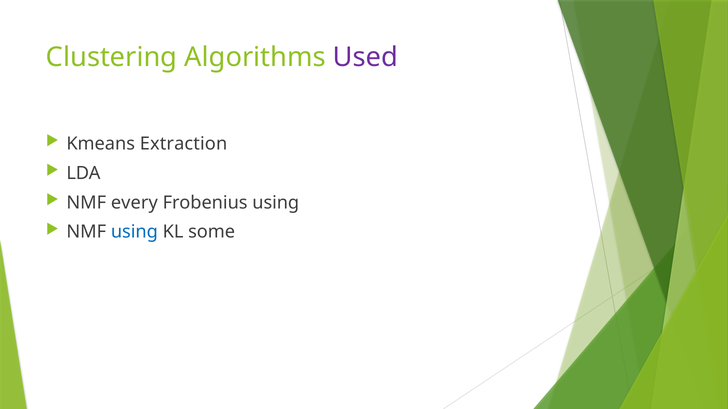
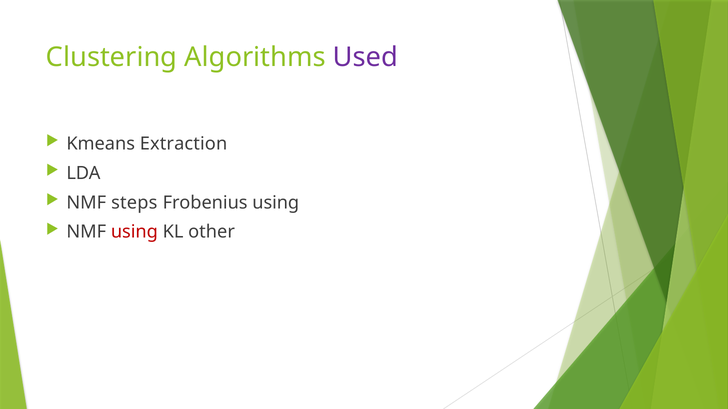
every: every -> steps
using at (134, 232) colour: blue -> red
some: some -> other
